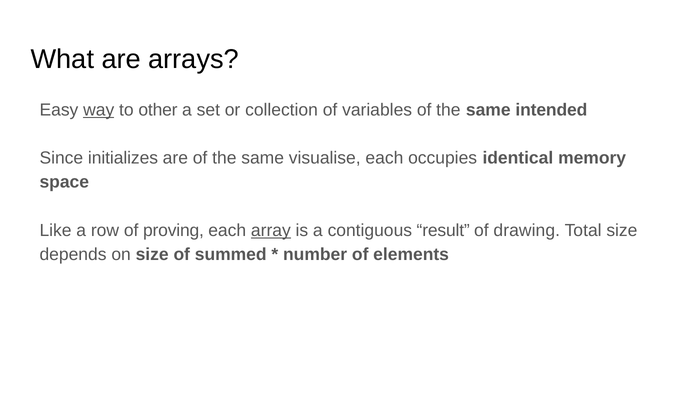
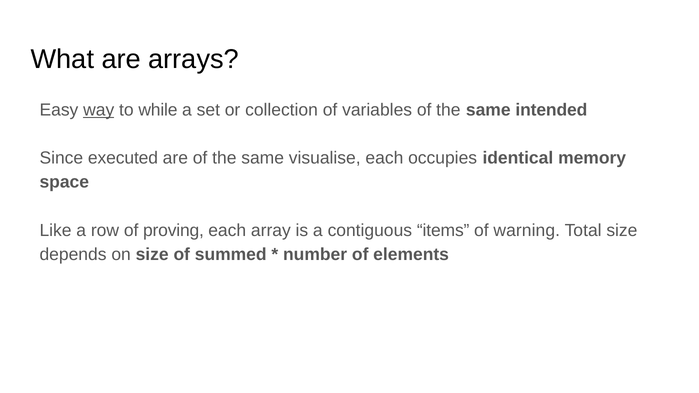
other: other -> while
initializes: initializes -> executed
array underline: present -> none
result: result -> items
drawing: drawing -> warning
